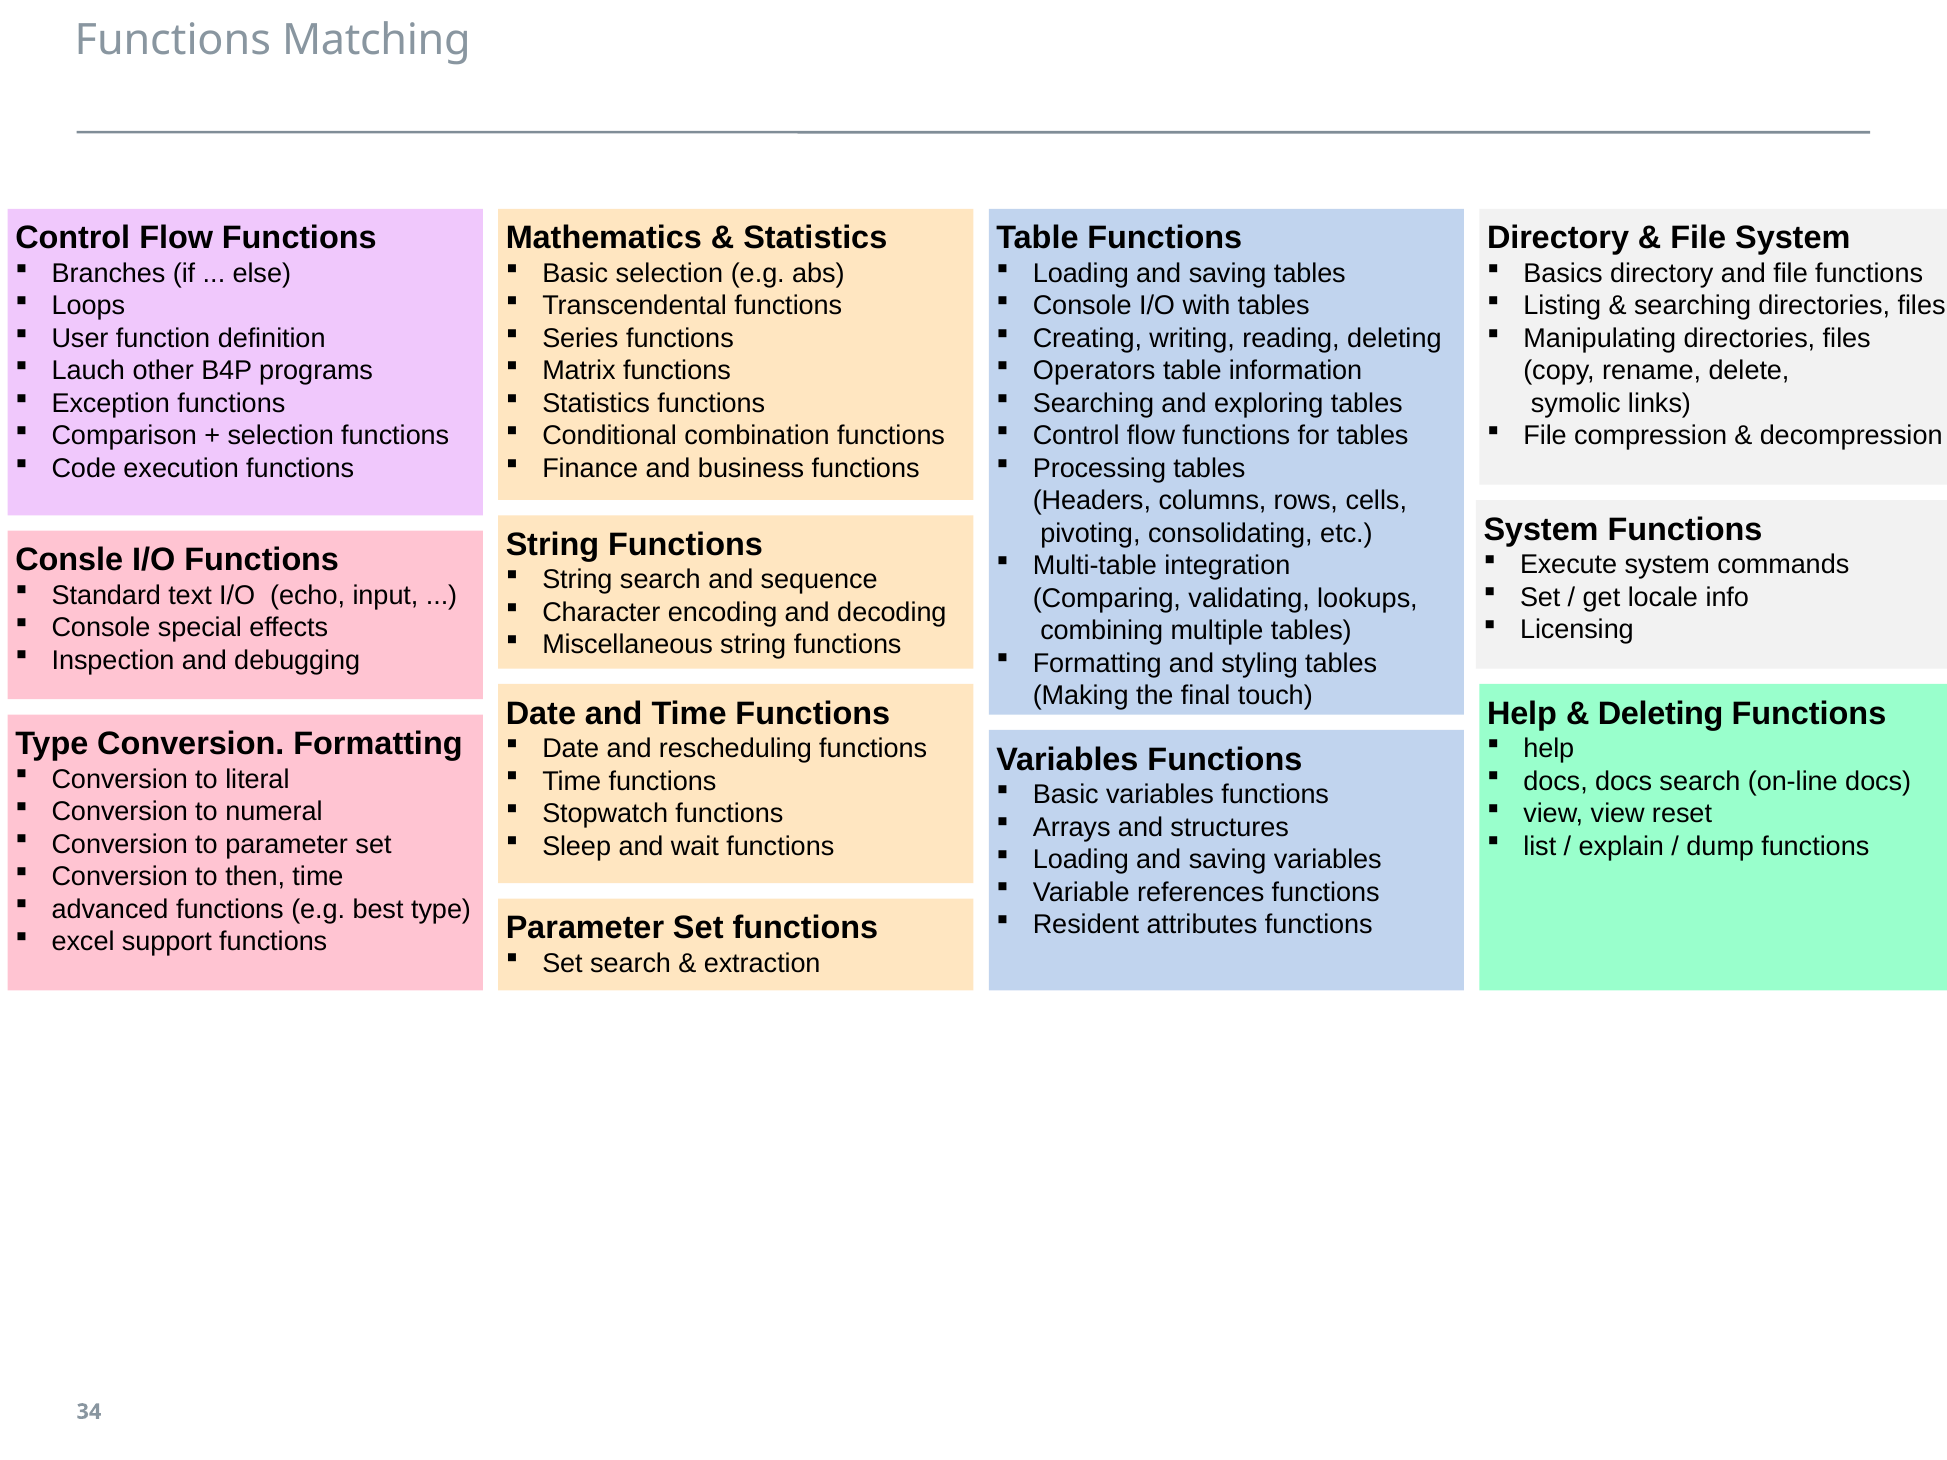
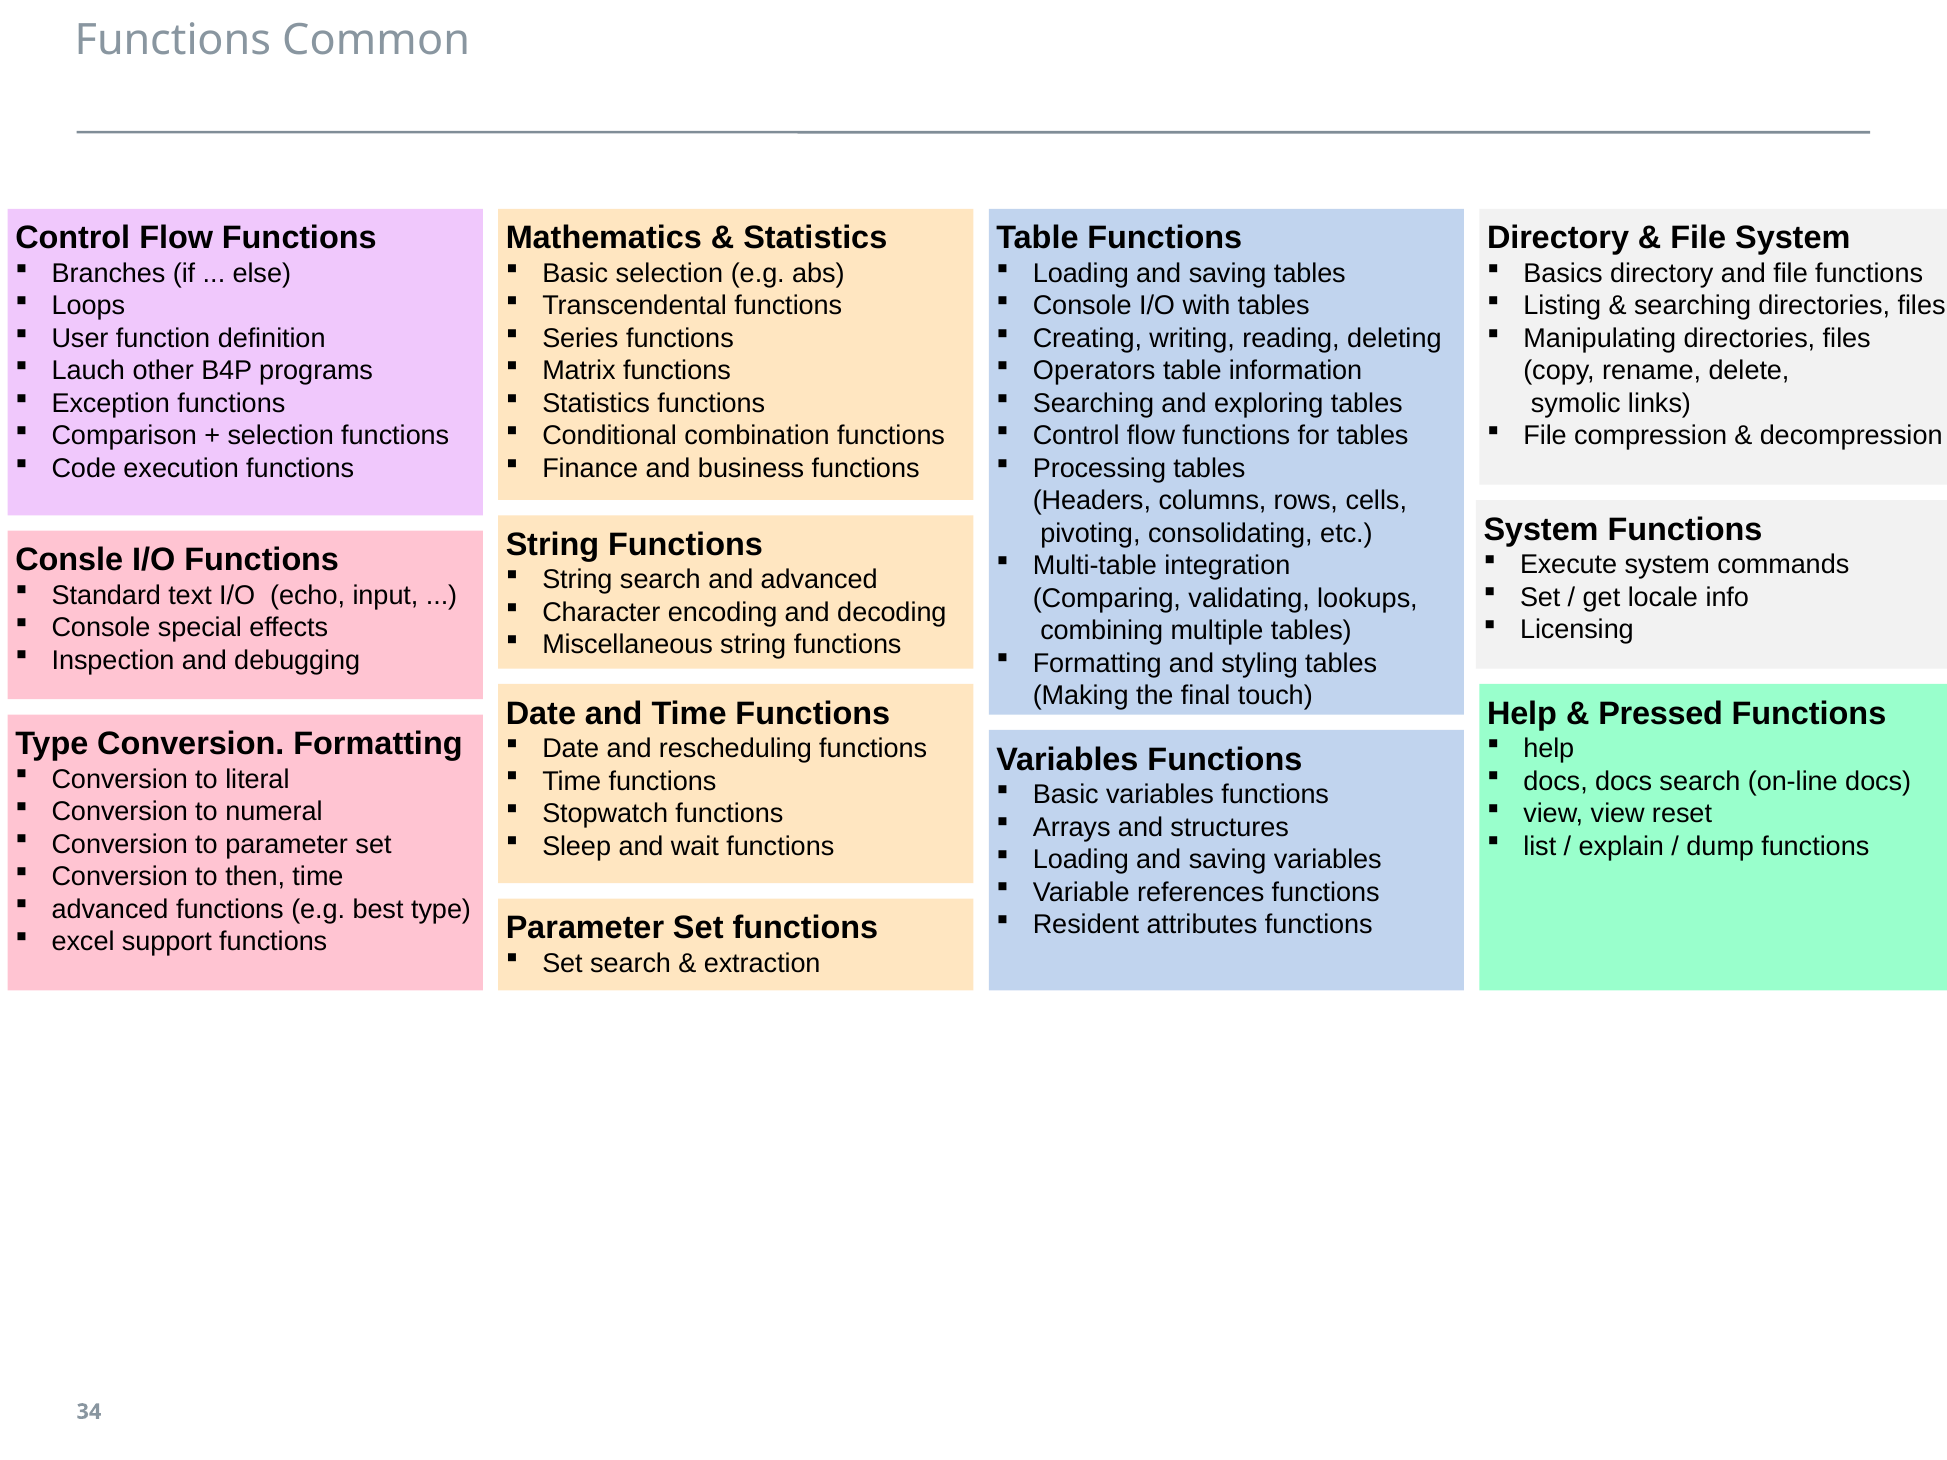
Matching: Matching -> Common
and sequence: sequence -> advanced
Deleting at (1661, 713): Deleting -> Pressed
